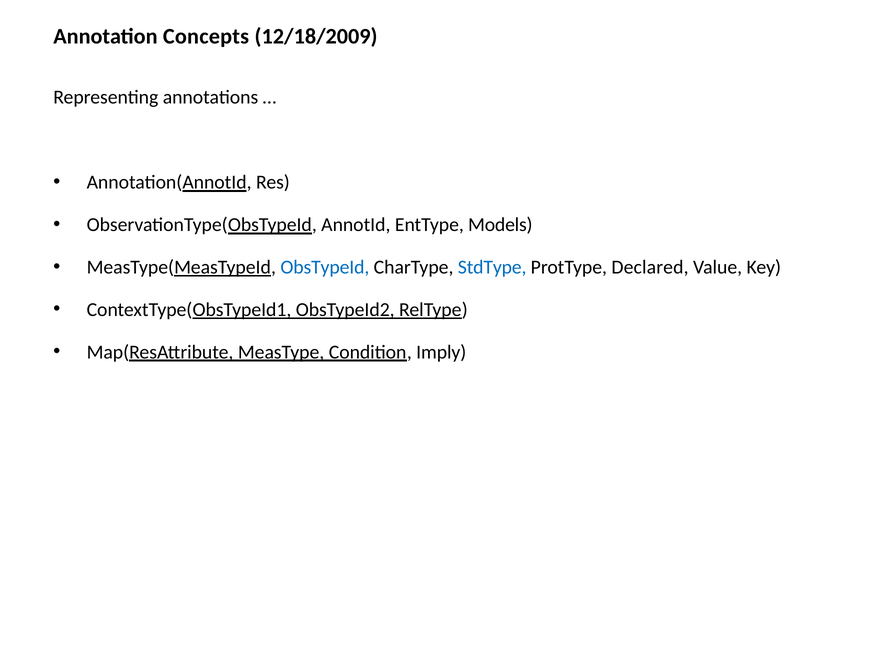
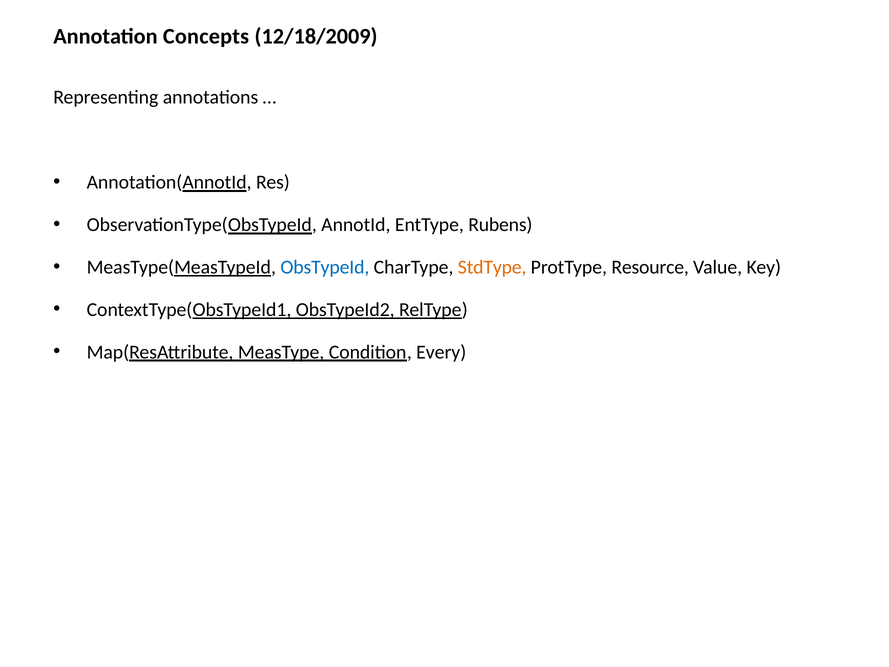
Models: Models -> Rubens
StdType colour: blue -> orange
Declared: Declared -> Resource
Imply: Imply -> Every
